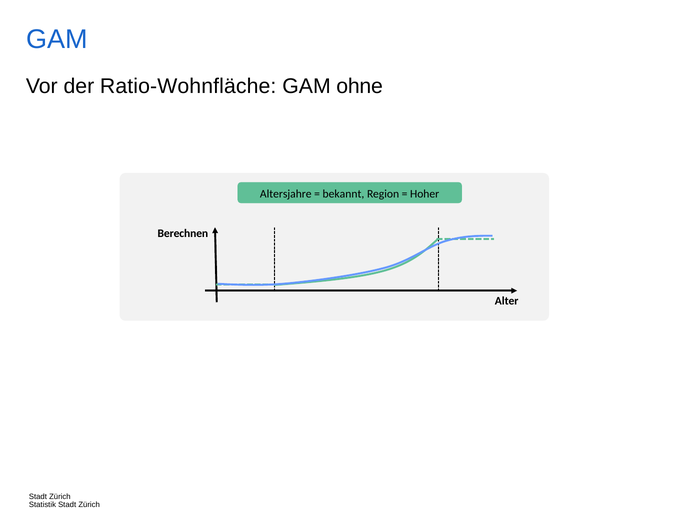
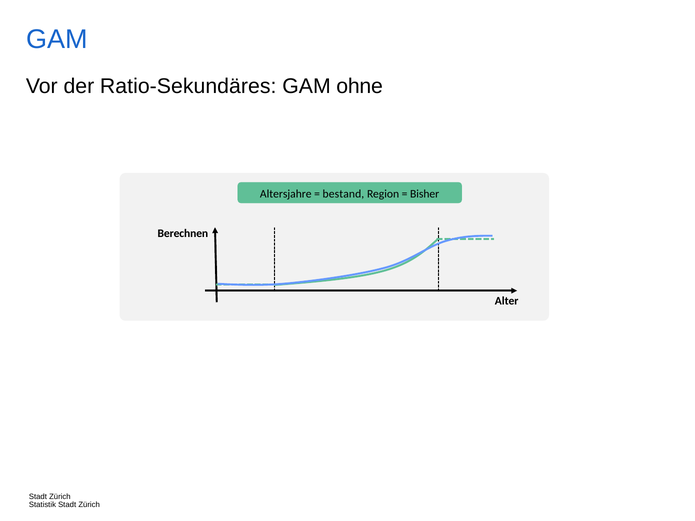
Ratio-Wohnfläche: Ratio-Wohnfläche -> Ratio-Sekundäres
bekannt: bekannt -> bestand
Hoher: Hoher -> Bisher
